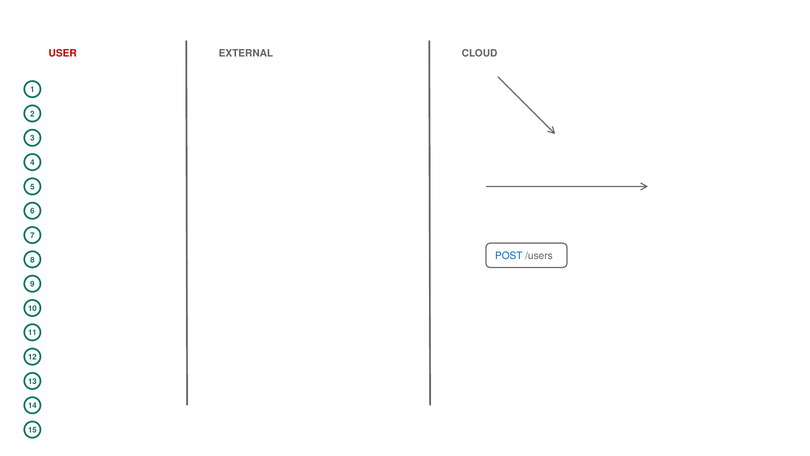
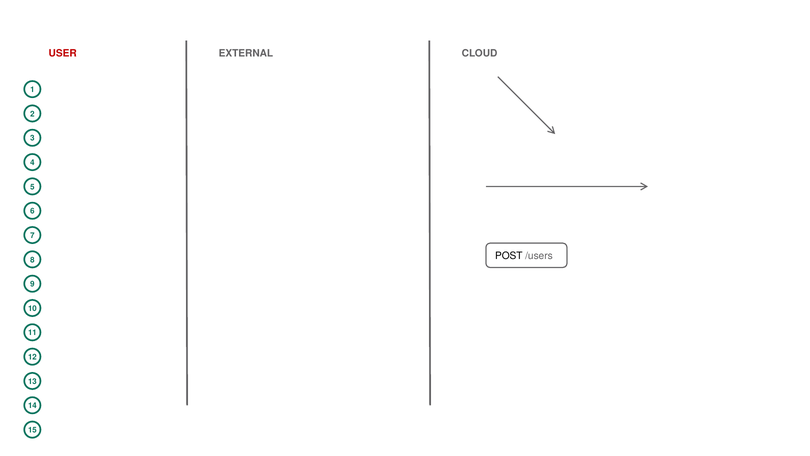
POST colour: blue -> black
